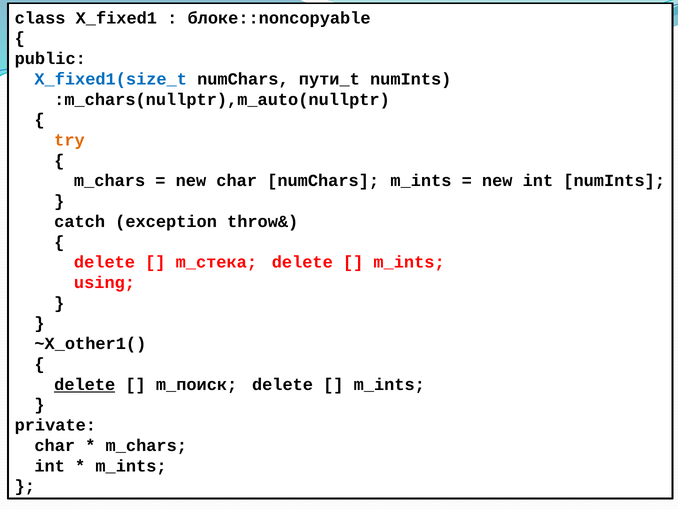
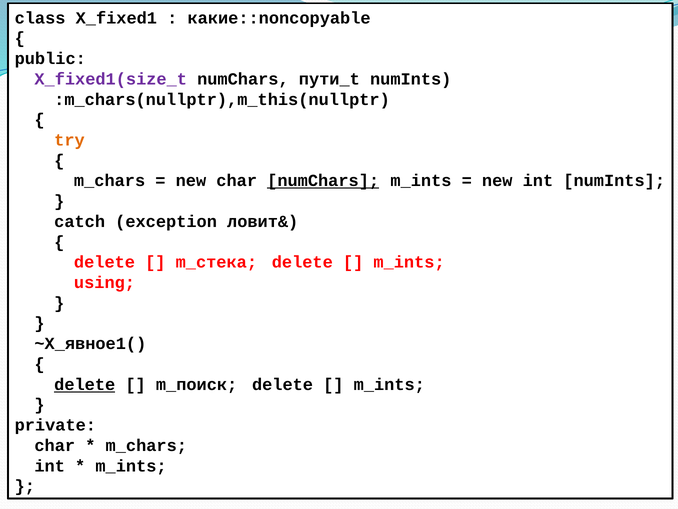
блоке::noncopyable: блоке::noncopyable -> какие::noncopyable
X_fixed1(size_t colour: blue -> purple
:m_chars(nullptr),m_auto(nullptr: :m_chars(nullptr),m_auto(nullptr -> :m_chars(nullptr),m_this(nullptr
numChars at (323, 181) underline: none -> present
throw&: throw& -> ловит&
~X_other1(: ~X_other1( -> ~X_явное1(
